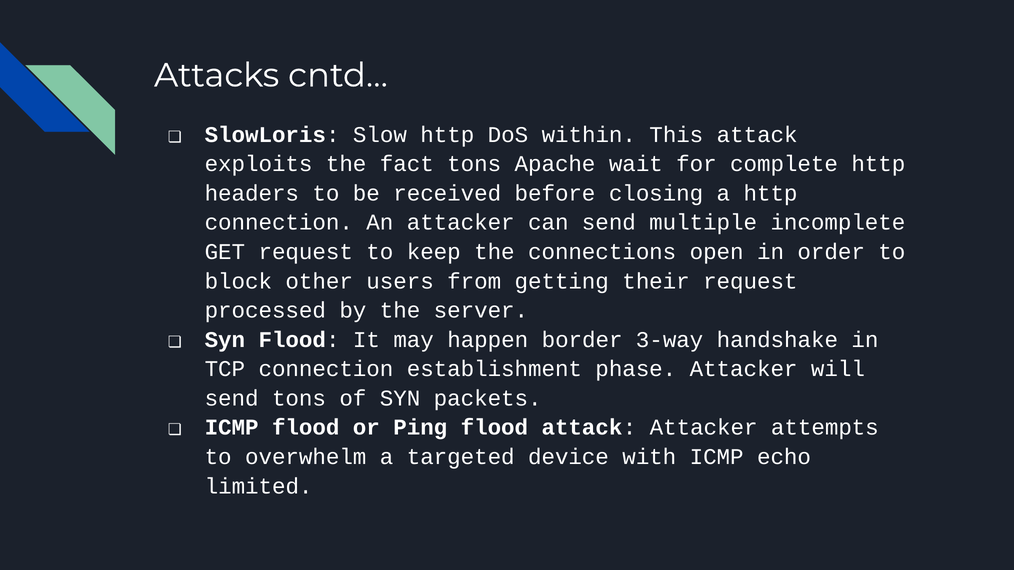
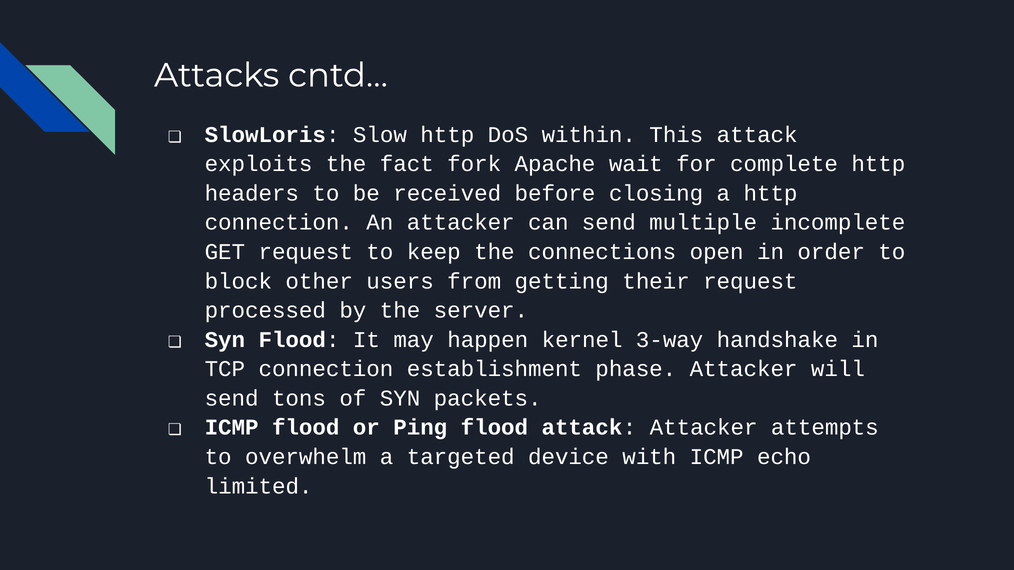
fact tons: tons -> fork
border: border -> kernel
